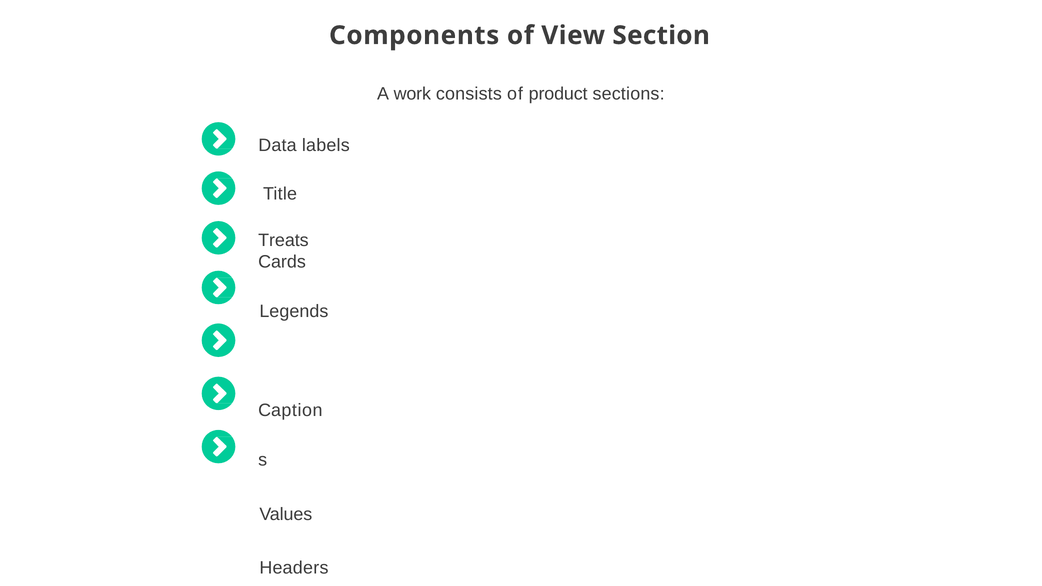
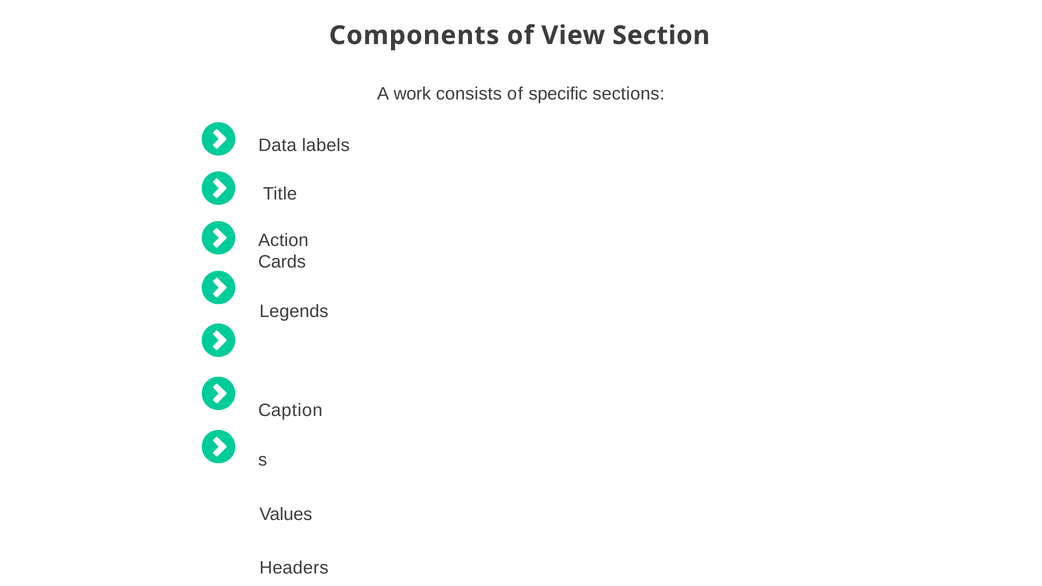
of product: product -> specific
Treats: Treats -> Action
